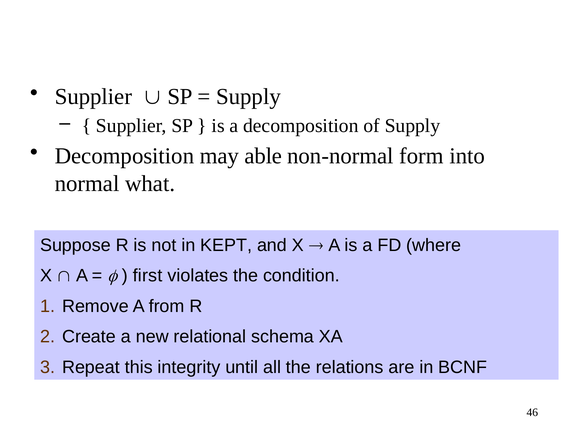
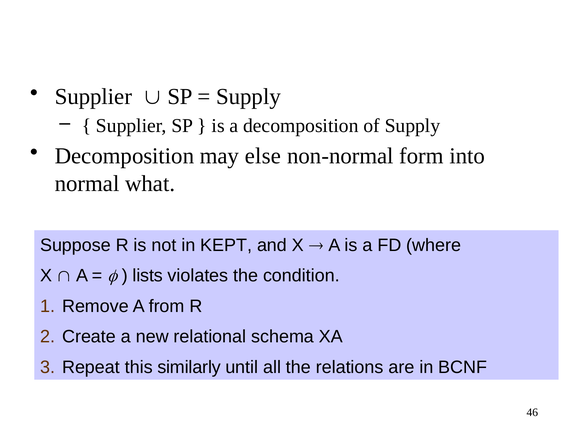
able: able -> else
first: first -> lists
integrity: integrity -> similarly
